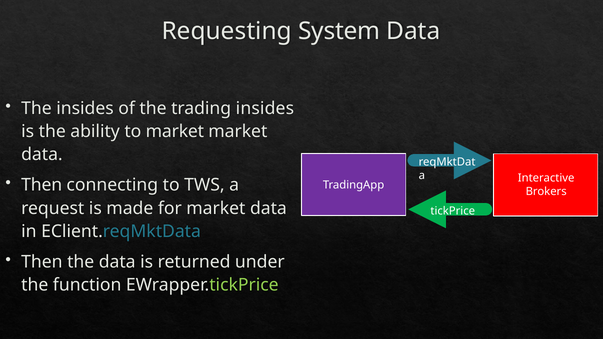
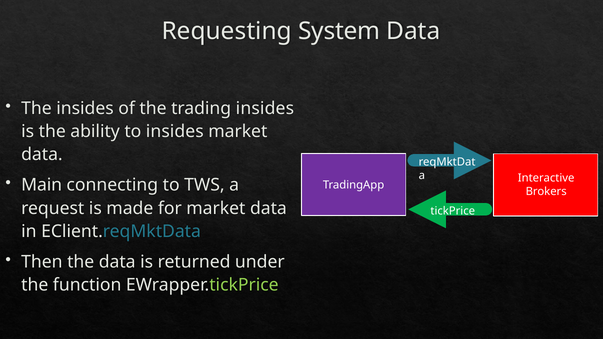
to market: market -> insides
Then at (42, 185): Then -> Main
